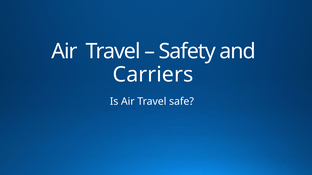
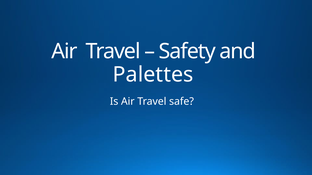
Carriers: Carriers -> Palettes
